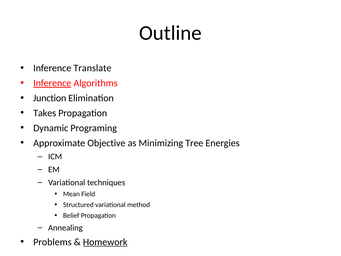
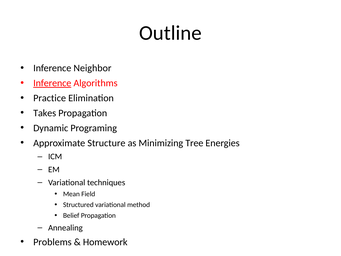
Translate: Translate -> Neighbor
Junction: Junction -> Practice
Objective: Objective -> Structure
Homework underline: present -> none
